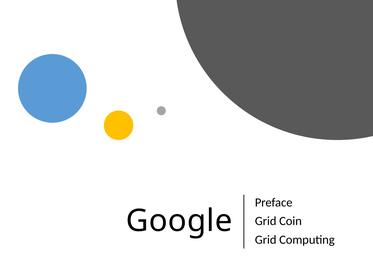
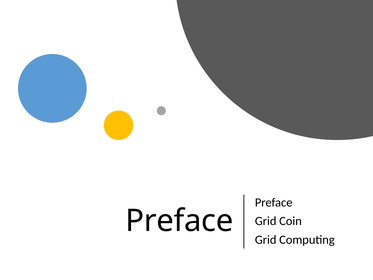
Google at (179, 221): Google -> Preface
